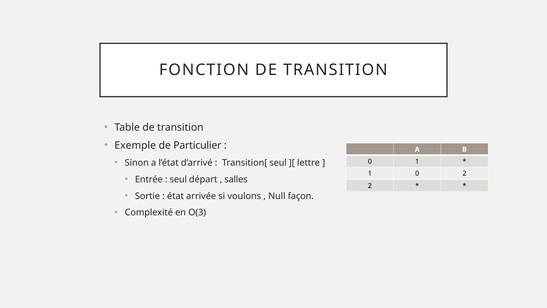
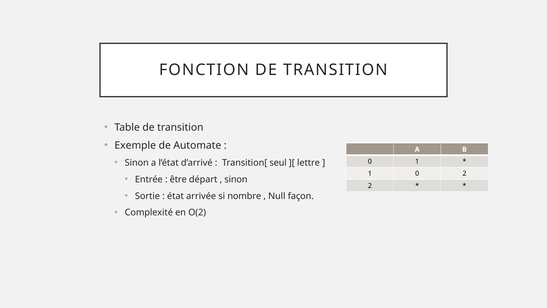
Particulier: Particulier -> Automate
seul at (178, 179): seul -> être
salles at (236, 179): salles -> sinon
voulons: voulons -> nombre
O(3: O(3 -> O(2
